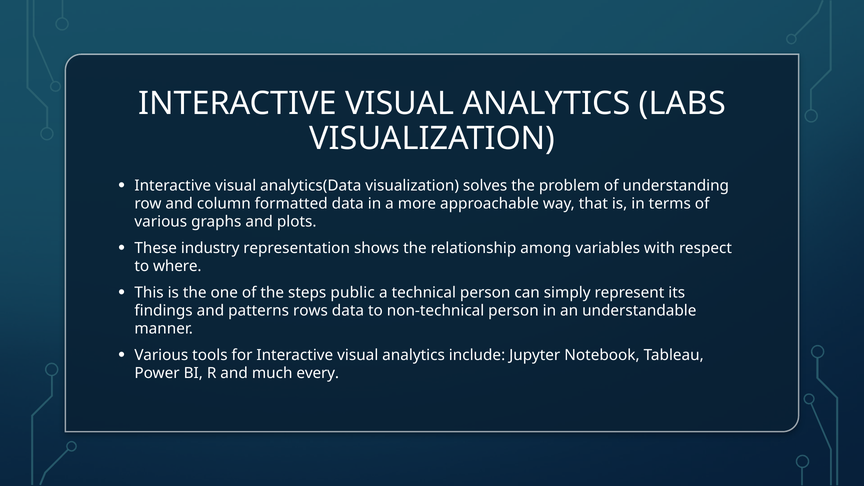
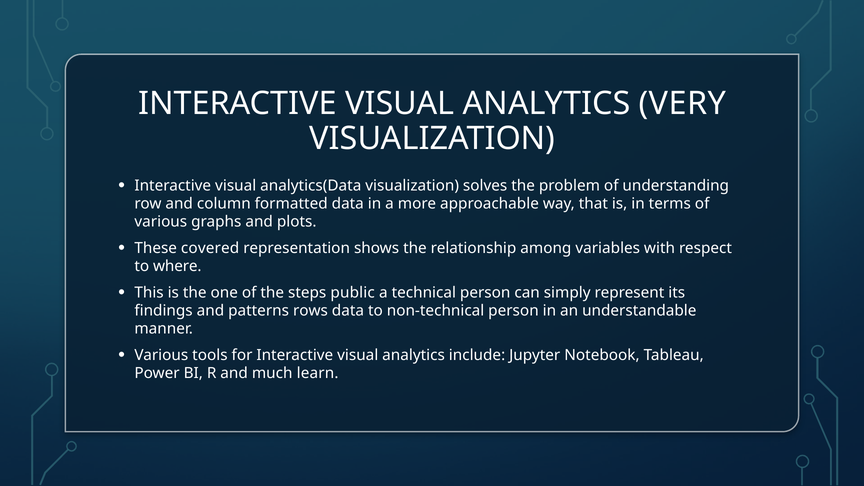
LABS: LABS -> VERY
industry: industry -> covered
every: every -> learn
